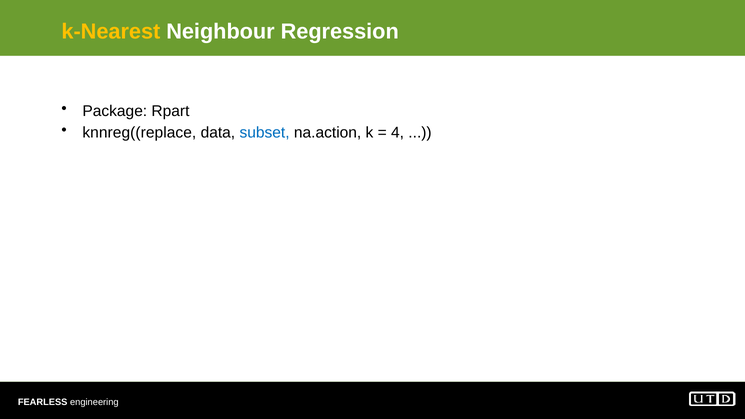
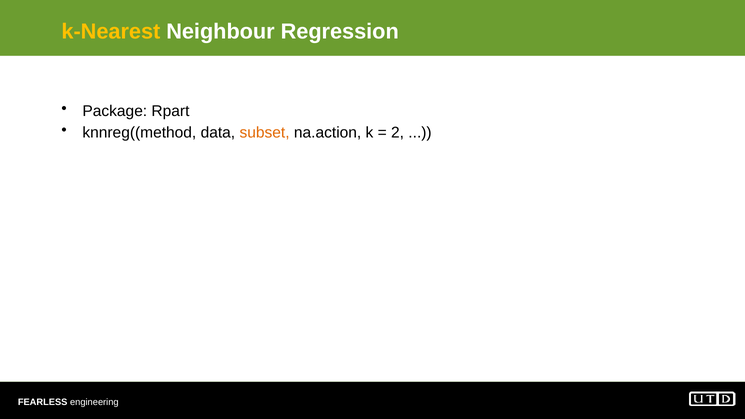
knnreg((replace: knnreg((replace -> knnreg((method
subset colour: blue -> orange
4: 4 -> 2
